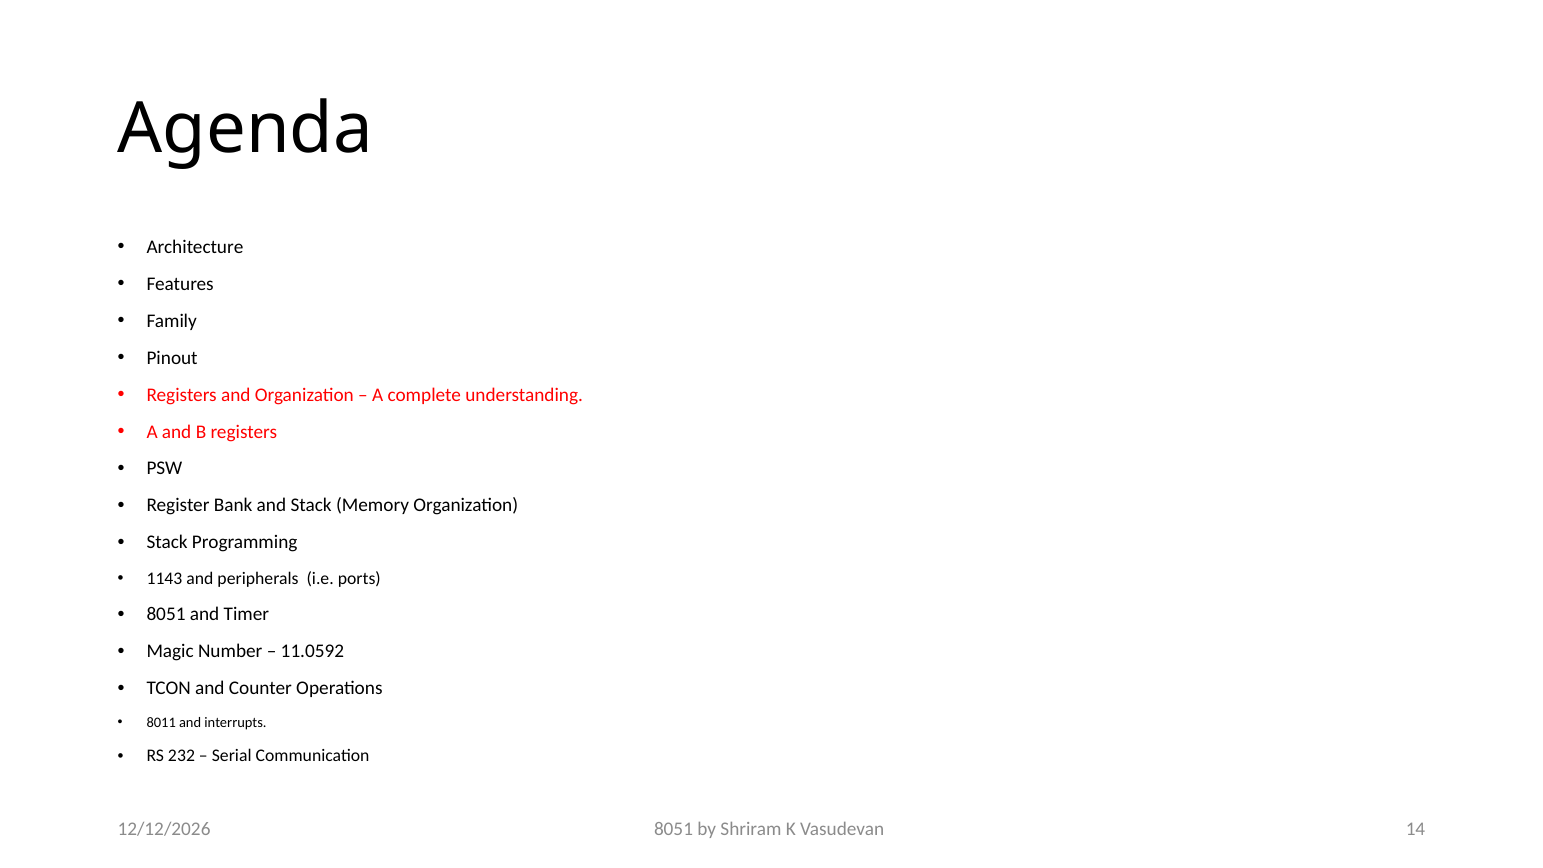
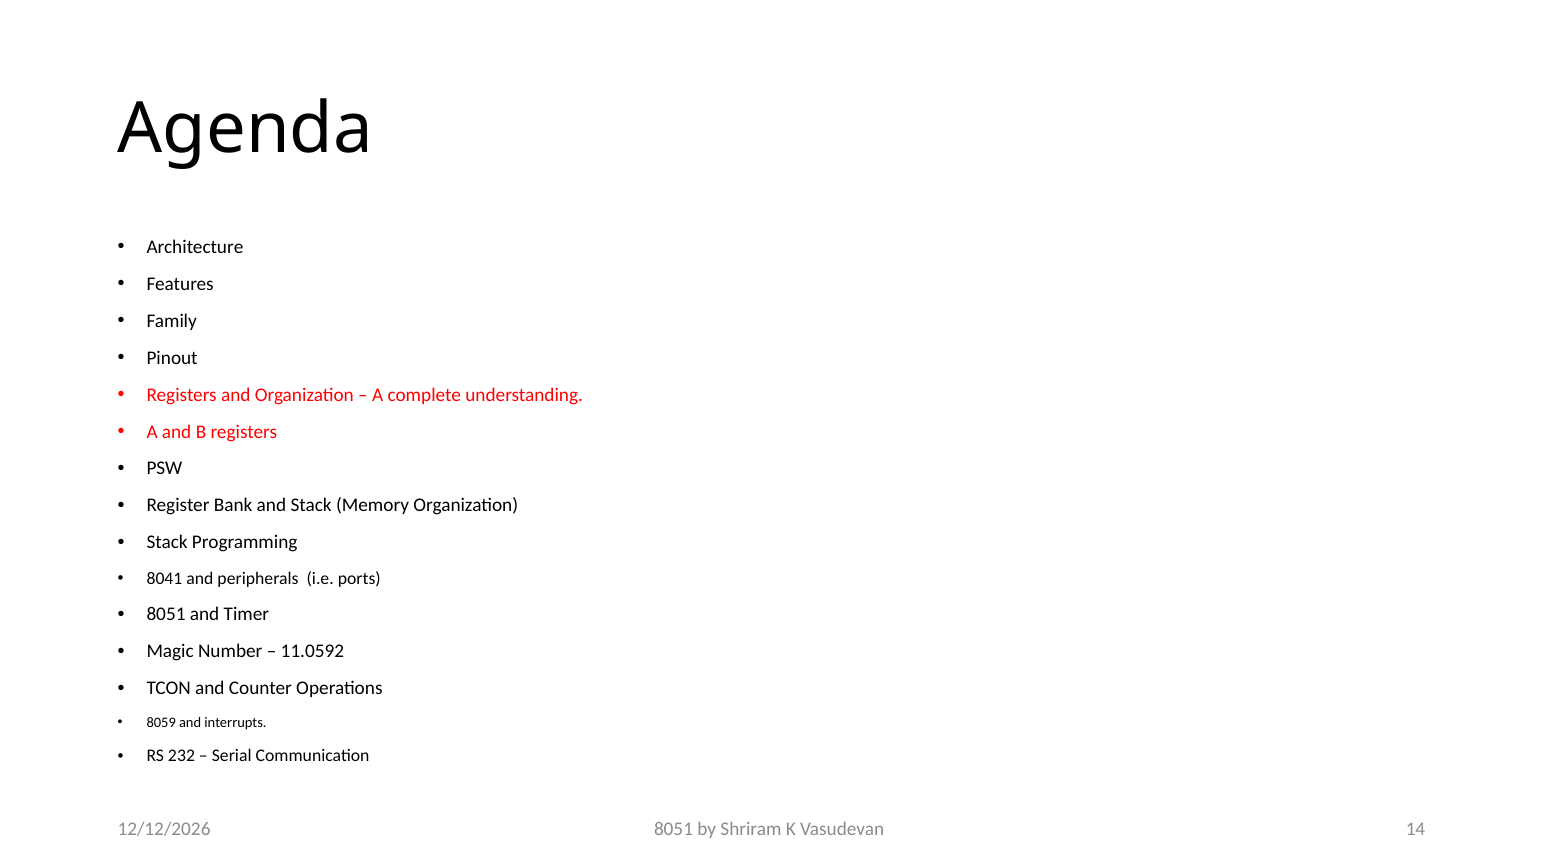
1143: 1143 -> 8041
8011: 8011 -> 8059
